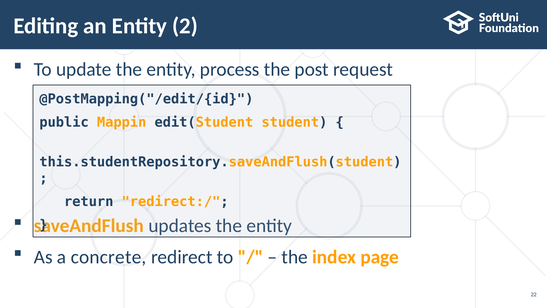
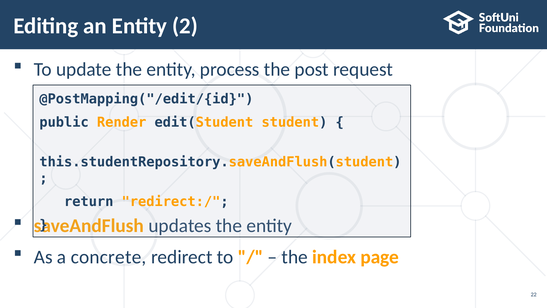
Mappin: Mappin -> Render
